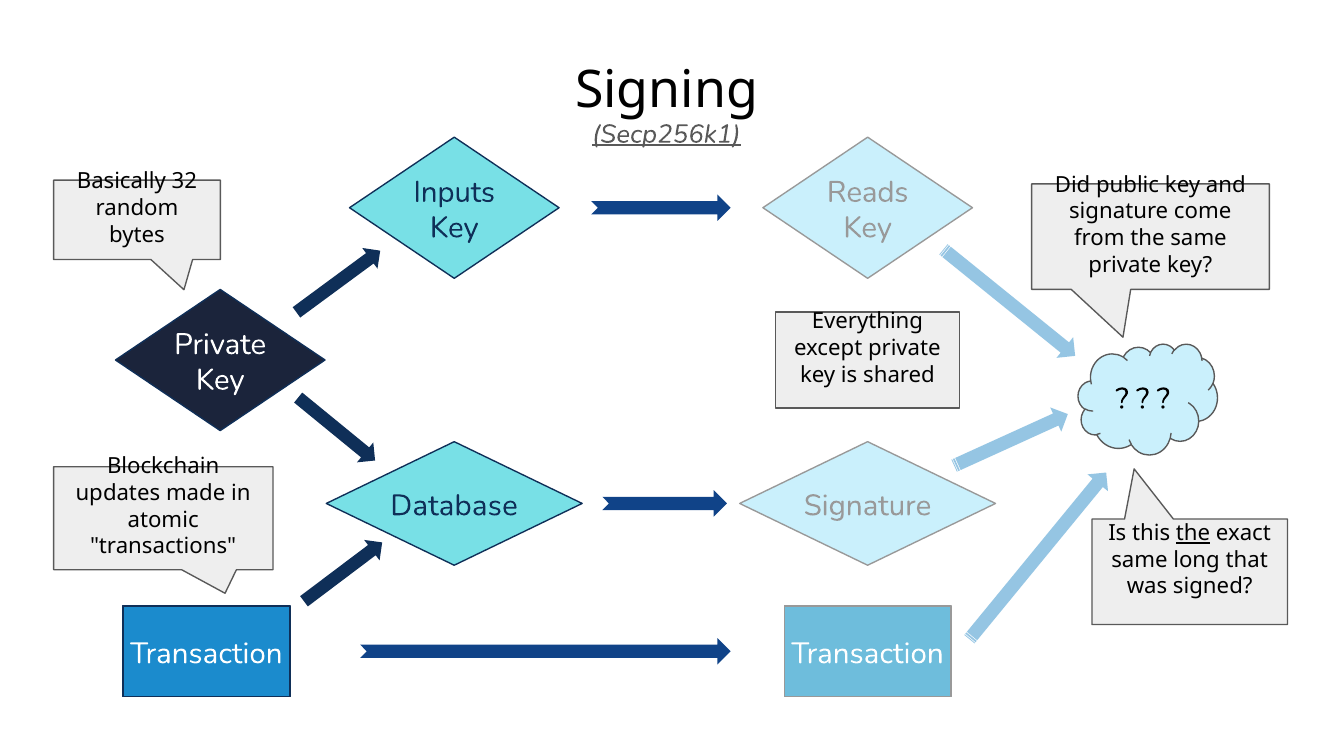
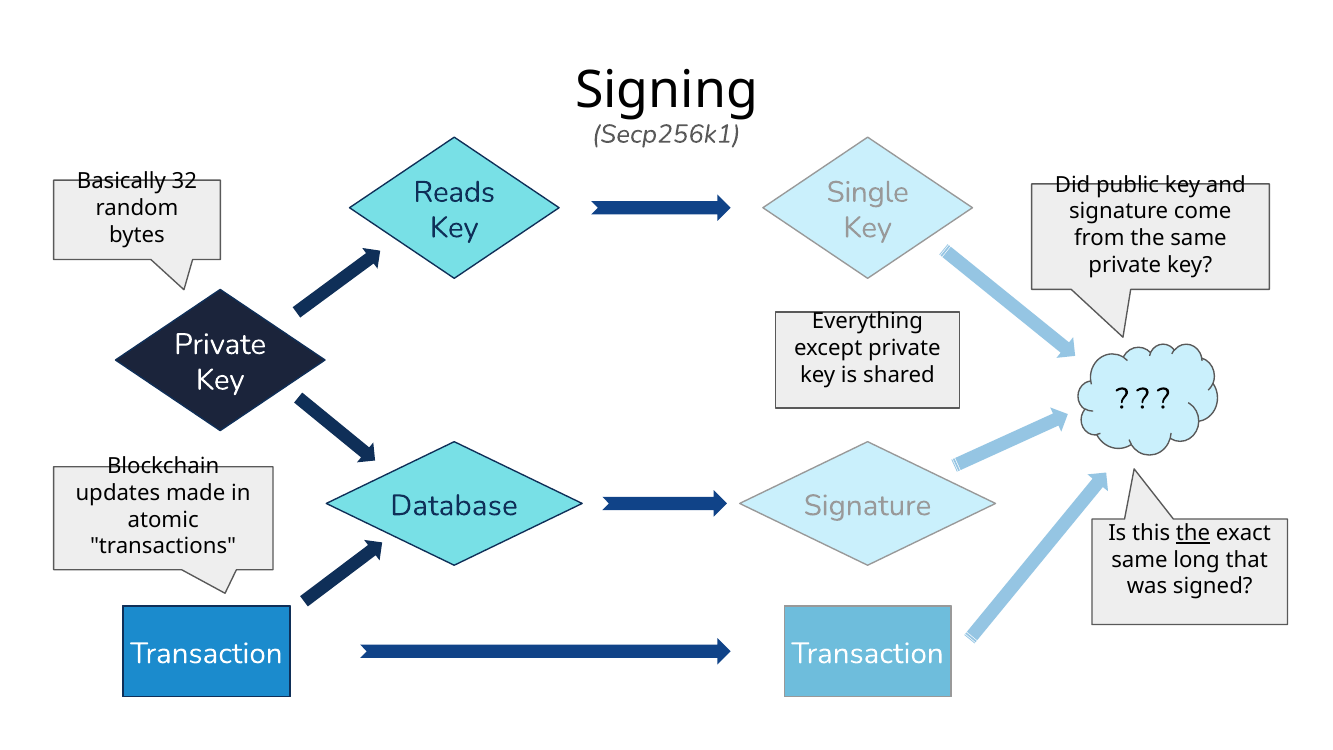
Secp256k1 underline: present -> none
Inputs: Inputs -> Reads
Reads: Reads -> Single
